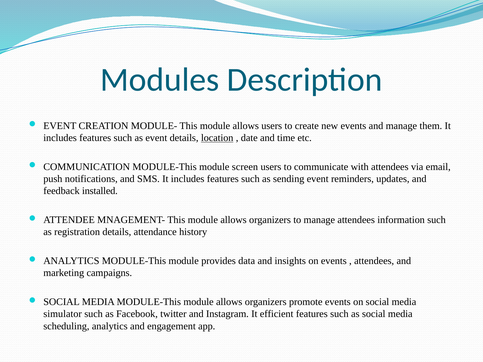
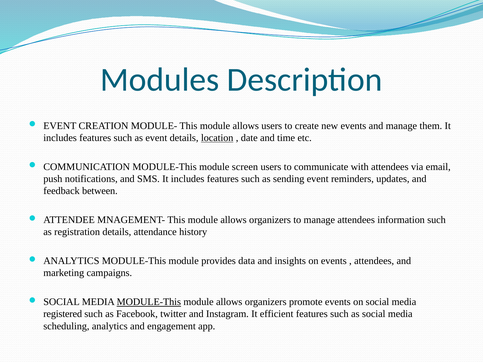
installed: installed -> between
MODULE-This at (149, 302) underline: none -> present
simulator: simulator -> registered
